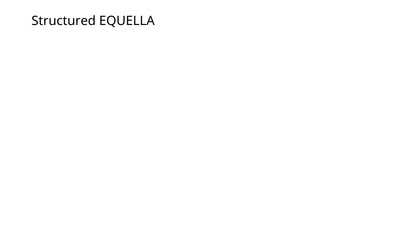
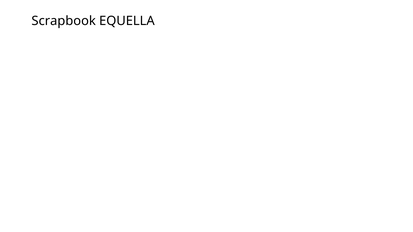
Structured: Structured -> Scrapbook
